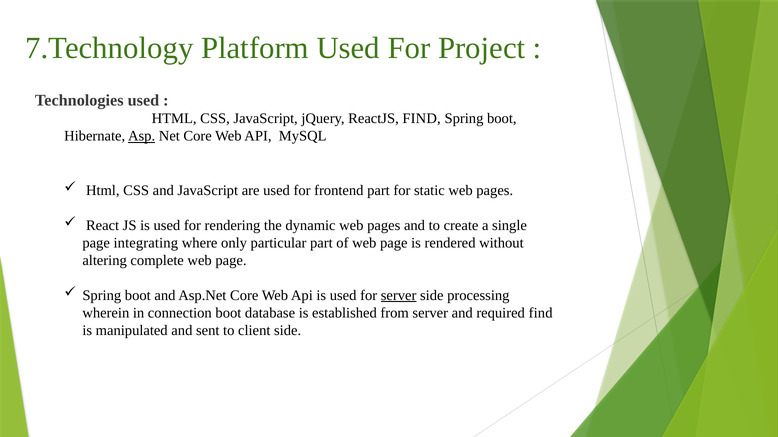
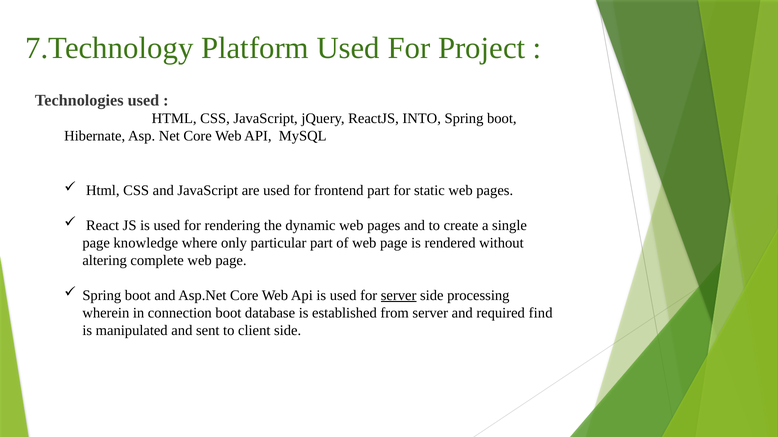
ReactJS FIND: FIND -> INTO
Asp underline: present -> none
integrating: integrating -> knowledge
